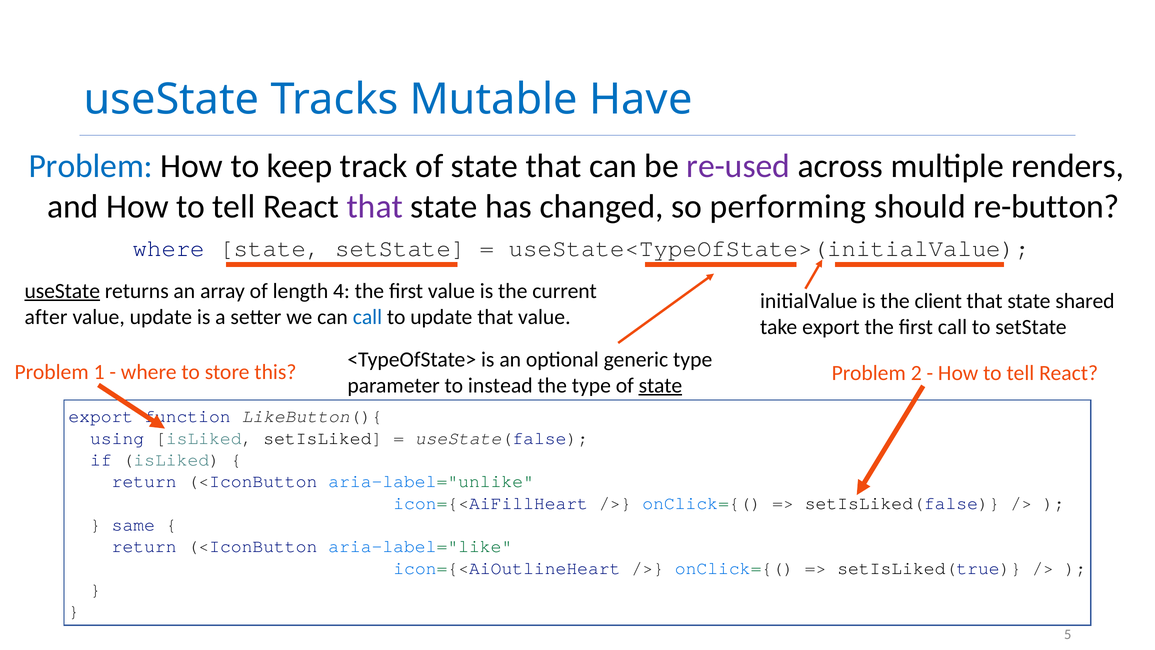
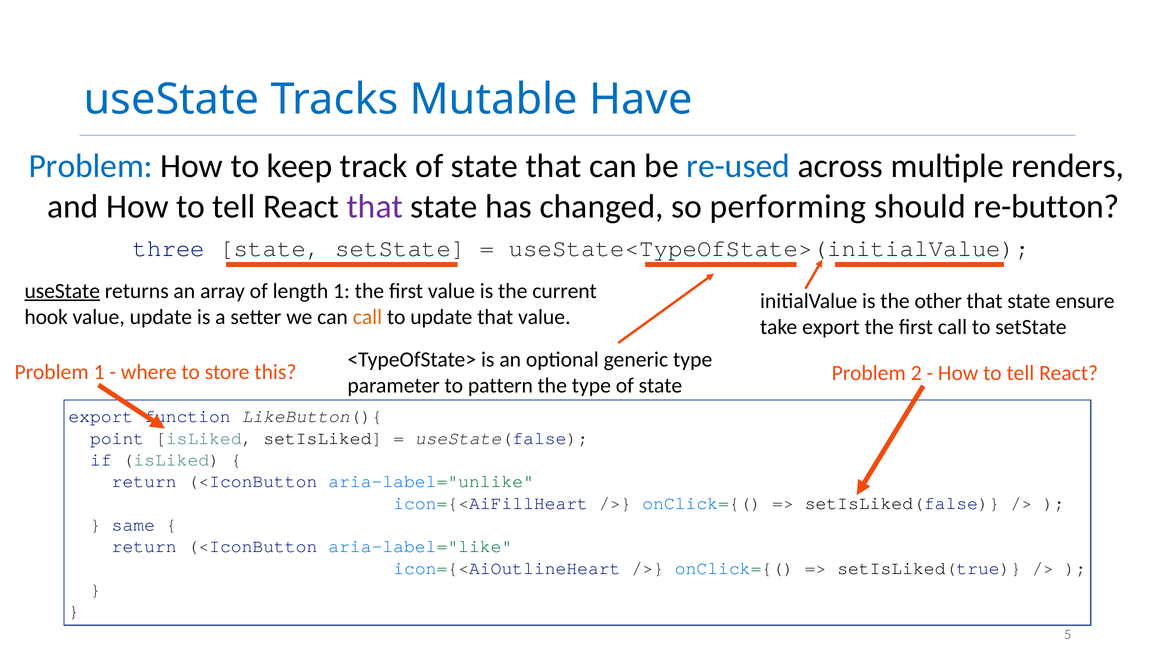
re-used colour: purple -> blue
where at (169, 248): where -> three
length 4: 4 -> 1
client: client -> other
shared: shared -> ensure
after: after -> hook
call at (367, 317) colour: blue -> orange
instead: instead -> pattern
state at (660, 385) underline: present -> none
using: using -> point
